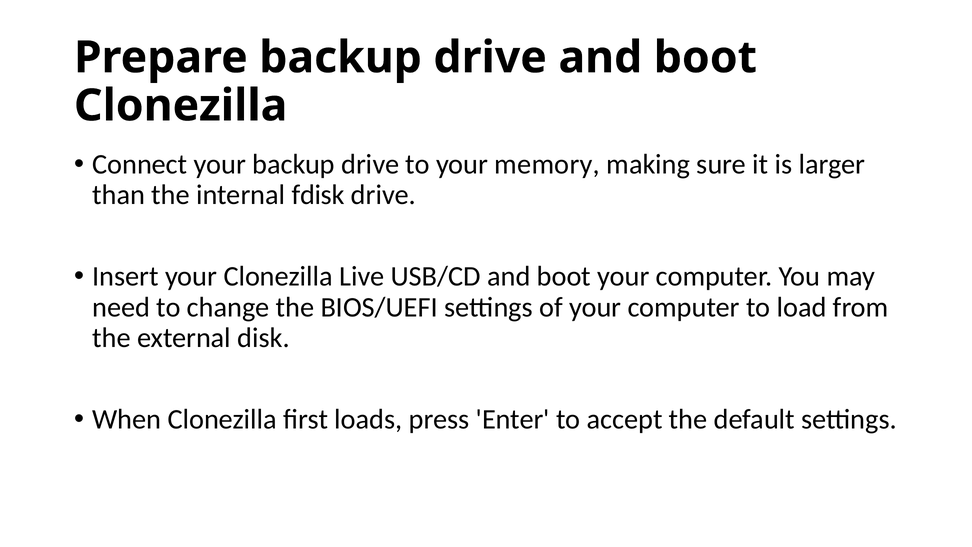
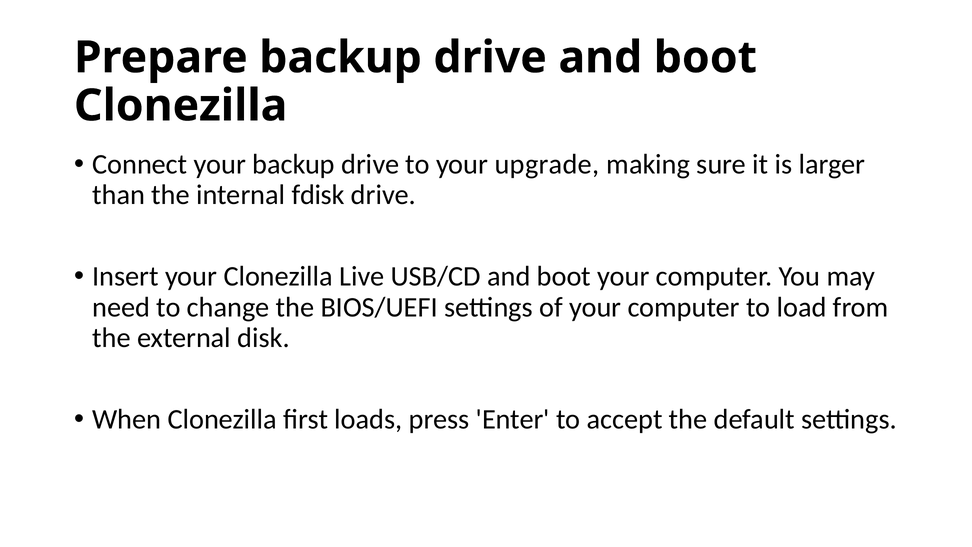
memory: memory -> upgrade
